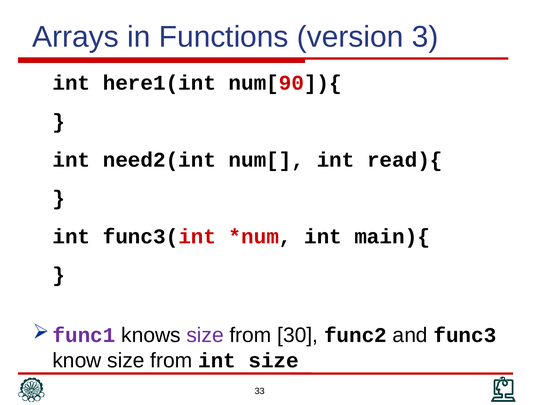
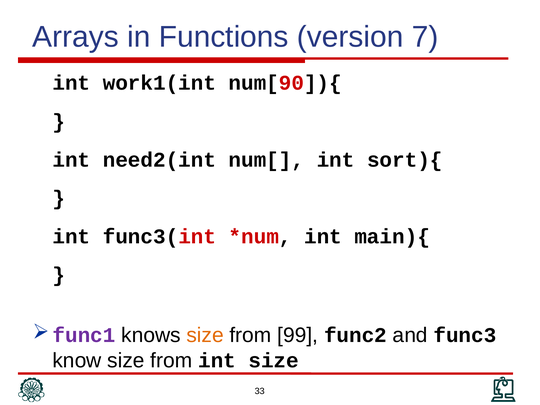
3: 3 -> 7
here1(int: here1(int -> work1(int
read){: read){ -> sort){
size at (205, 335) colour: purple -> orange
30: 30 -> 99
